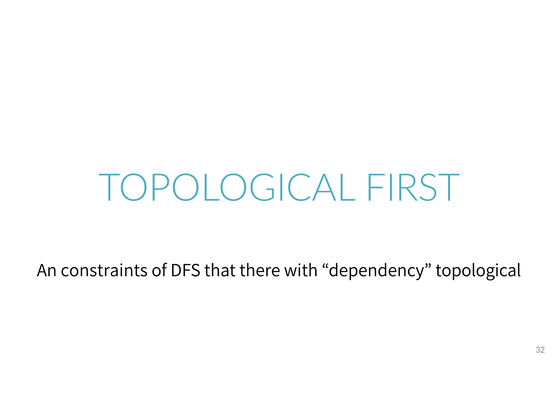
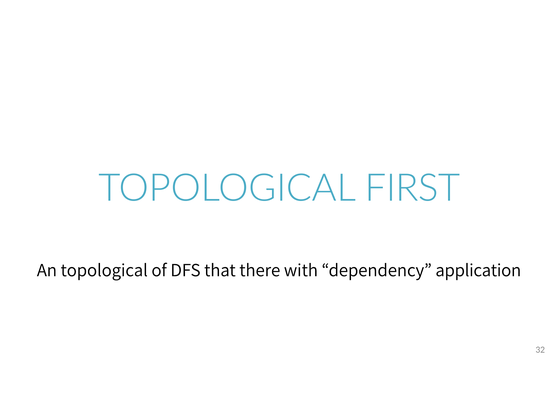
An constraints: constraints -> topological
dependency topological: topological -> application
